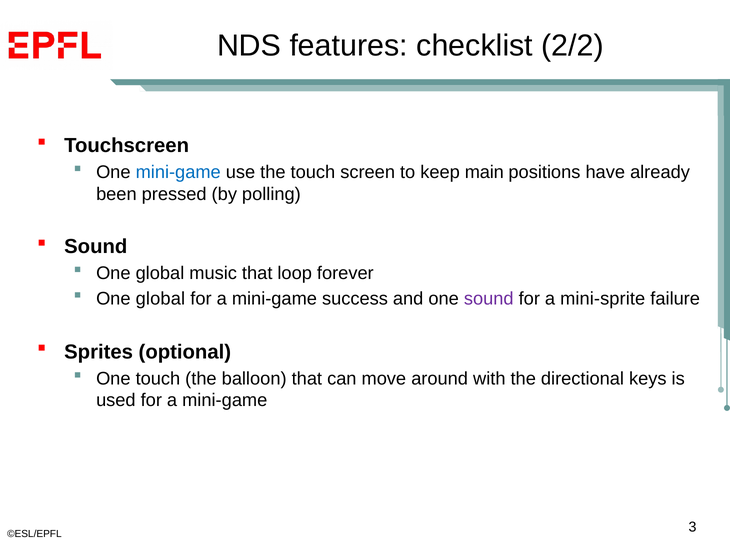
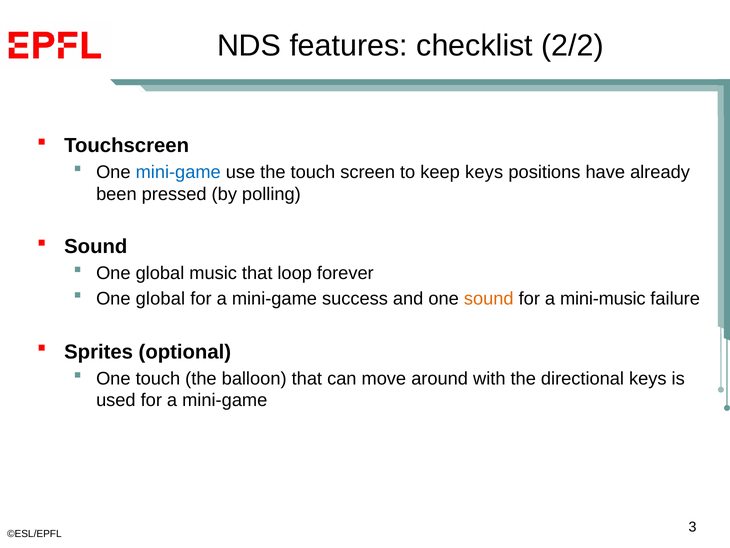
keep main: main -> keys
sound at (489, 299) colour: purple -> orange
mini-sprite: mini-sprite -> mini-music
